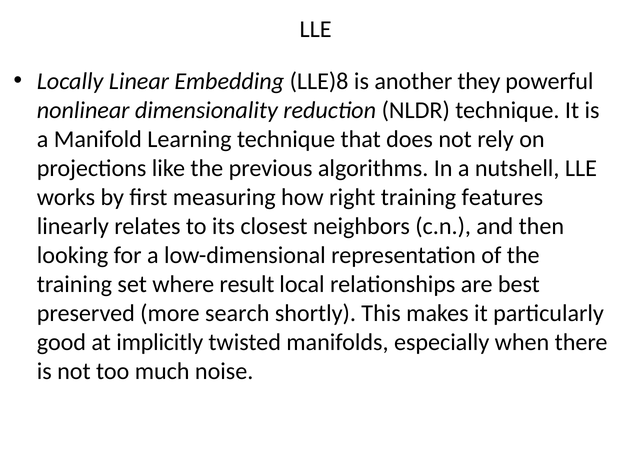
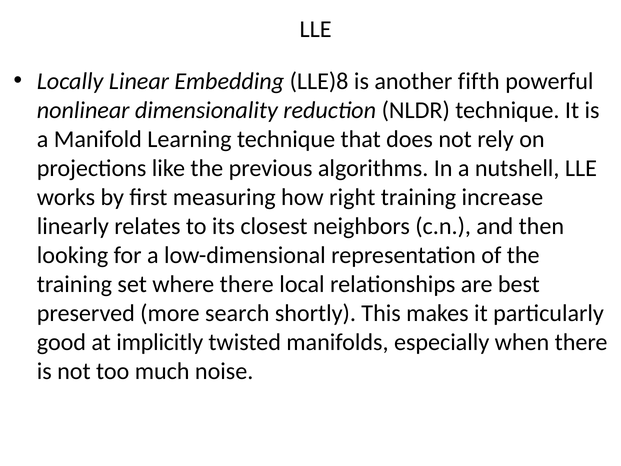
they: they -> fifth
features: features -> increase
where result: result -> there
